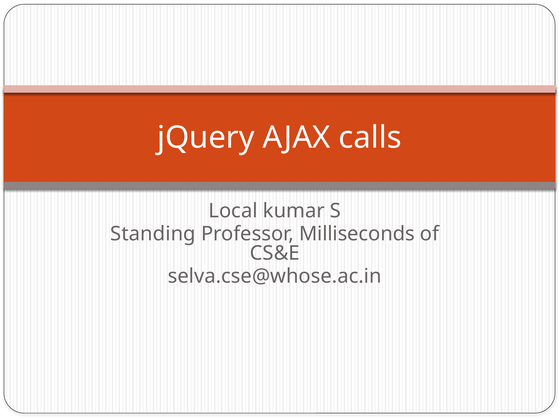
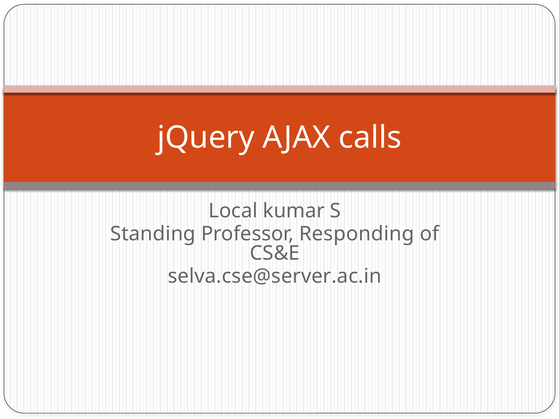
Milliseconds: Milliseconds -> Responding
selva.cse@whose.ac.in: selva.cse@whose.ac.in -> selva.cse@server.ac.in
